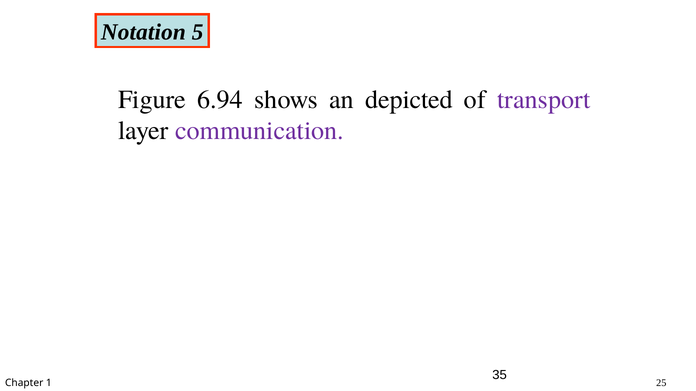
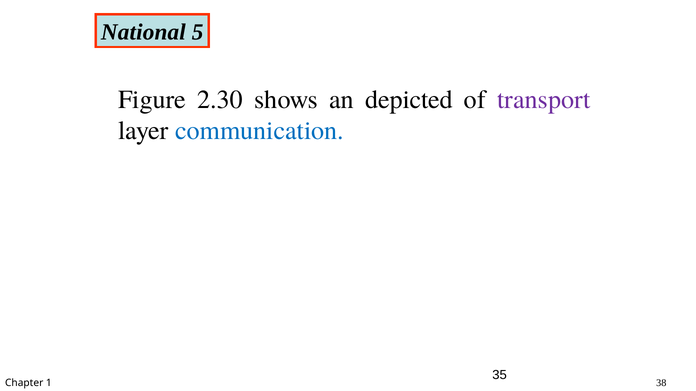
Notation: Notation -> National
6.94: 6.94 -> 2.30
communication colour: purple -> blue
25: 25 -> 38
